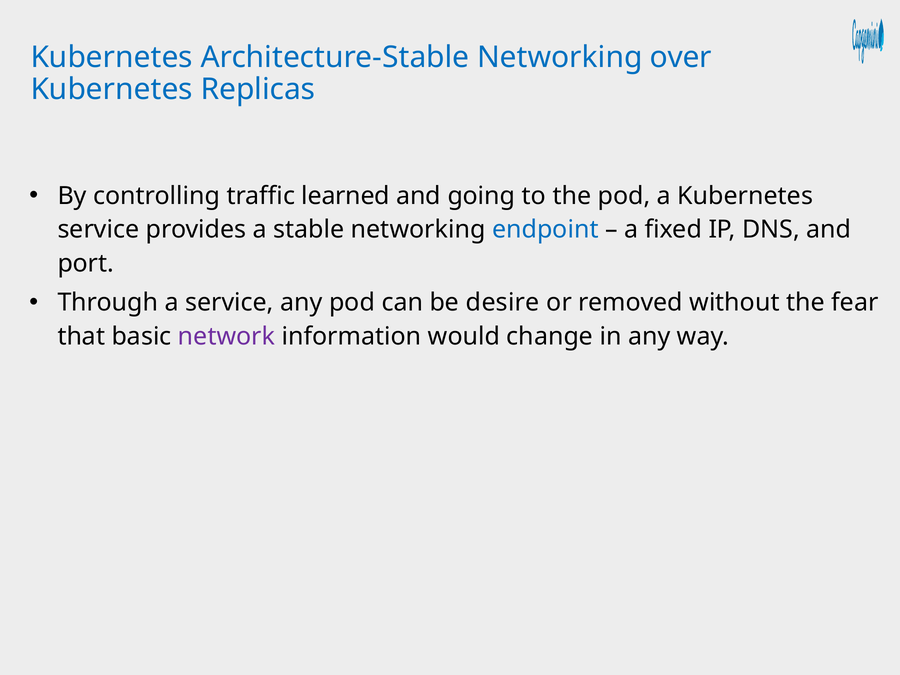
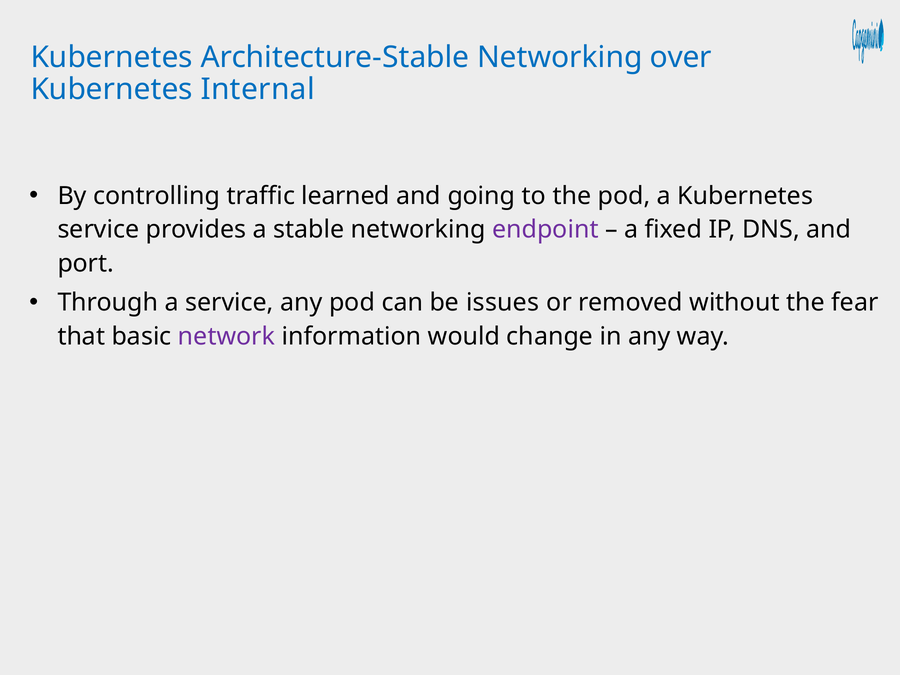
Replicas: Replicas -> Internal
endpoint colour: blue -> purple
desire: desire -> issues
